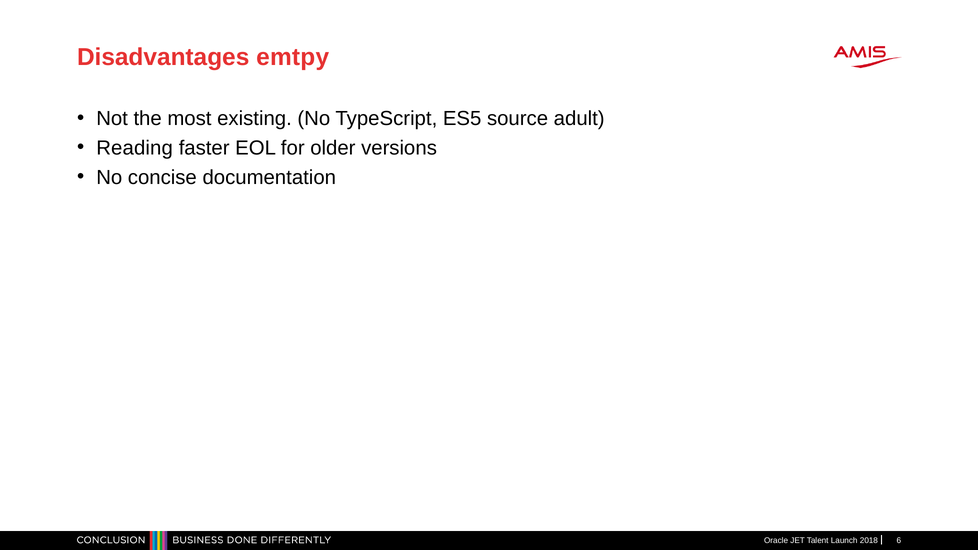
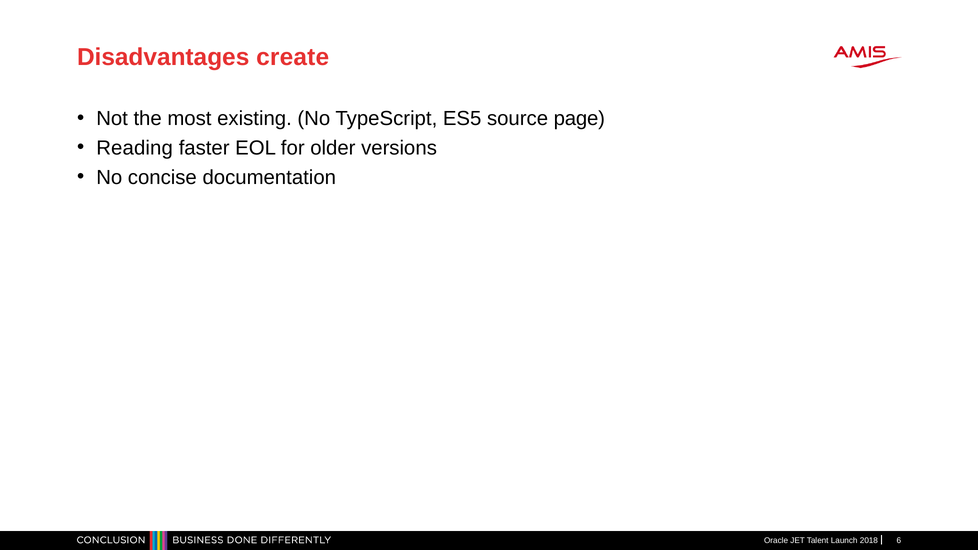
emtpy: emtpy -> create
adult: adult -> page
